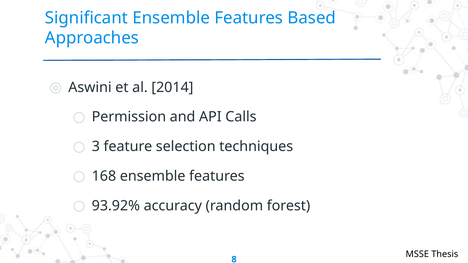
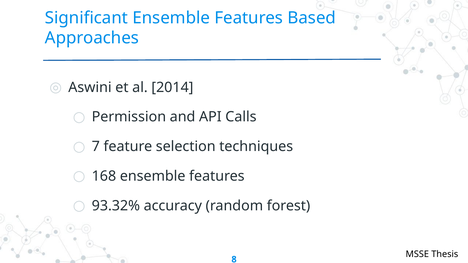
3: 3 -> 7
93.92%: 93.92% -> 93.32%
